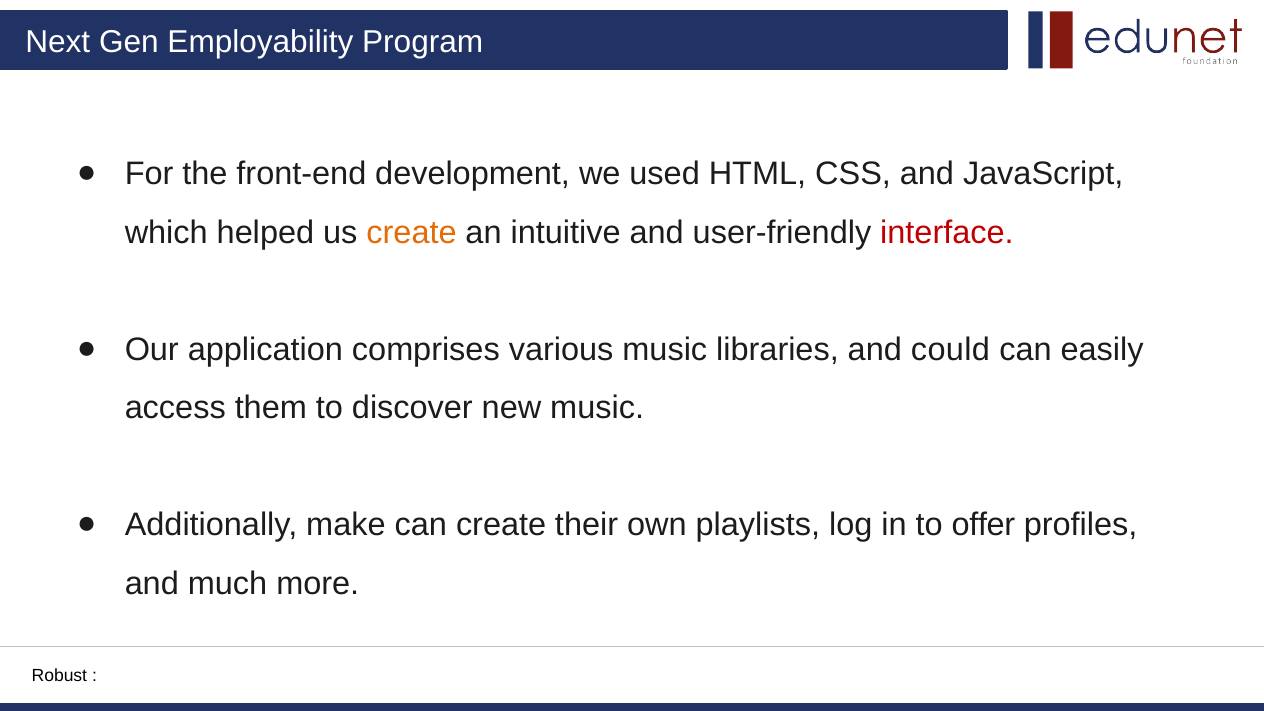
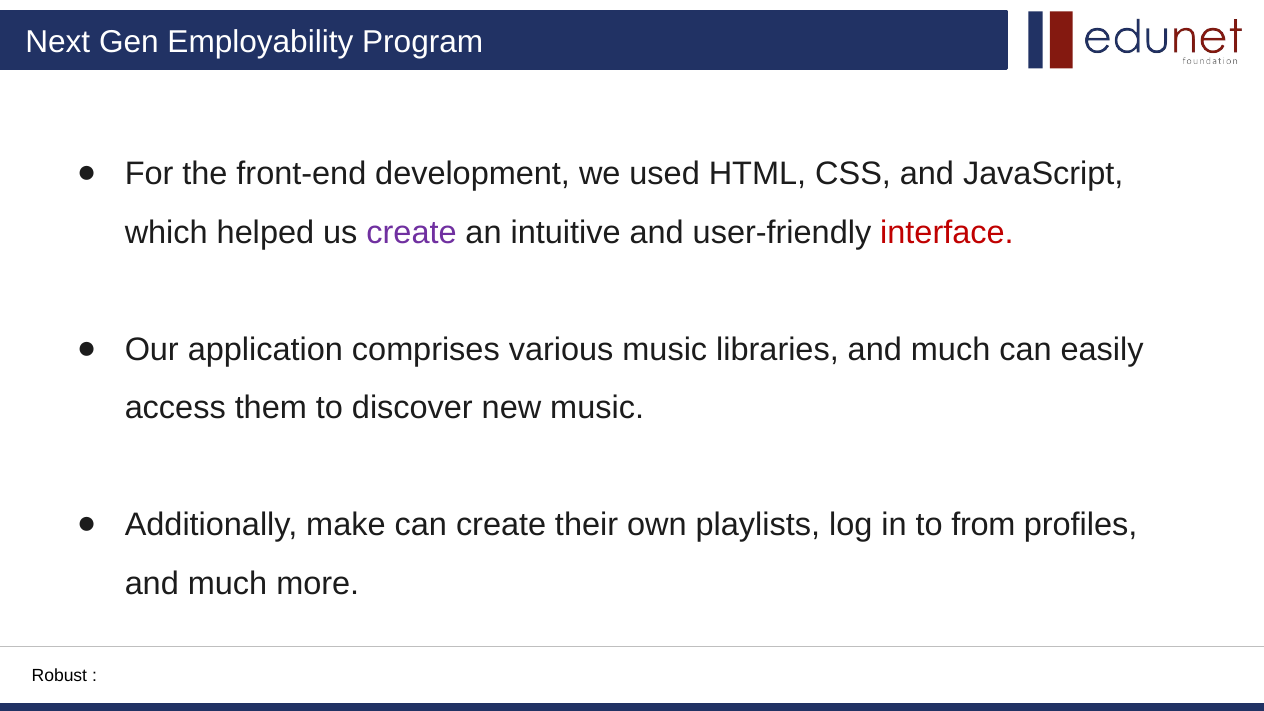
create at (412, 232) colour: orange -> purple
libraries and could: could -> much
offer: offer -> from
